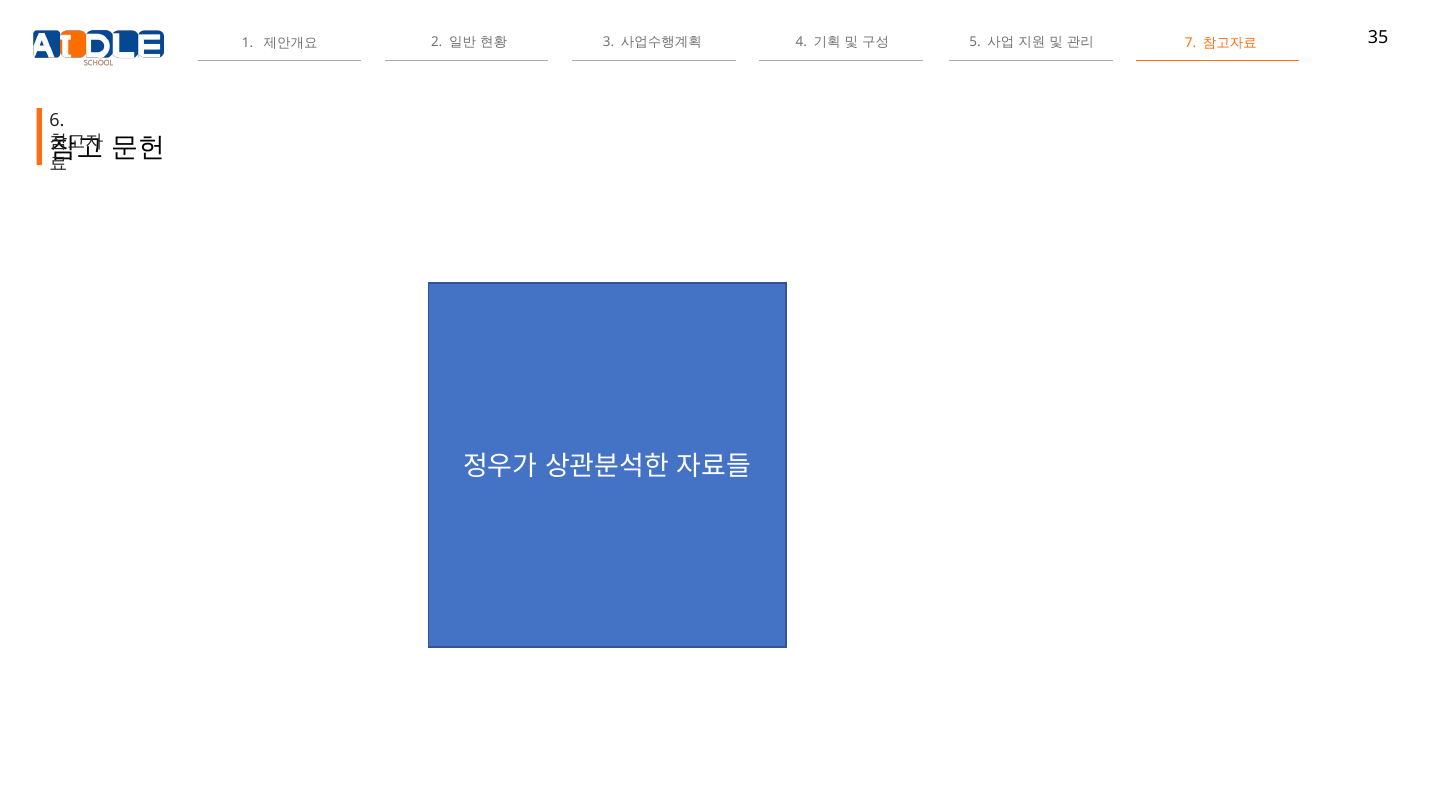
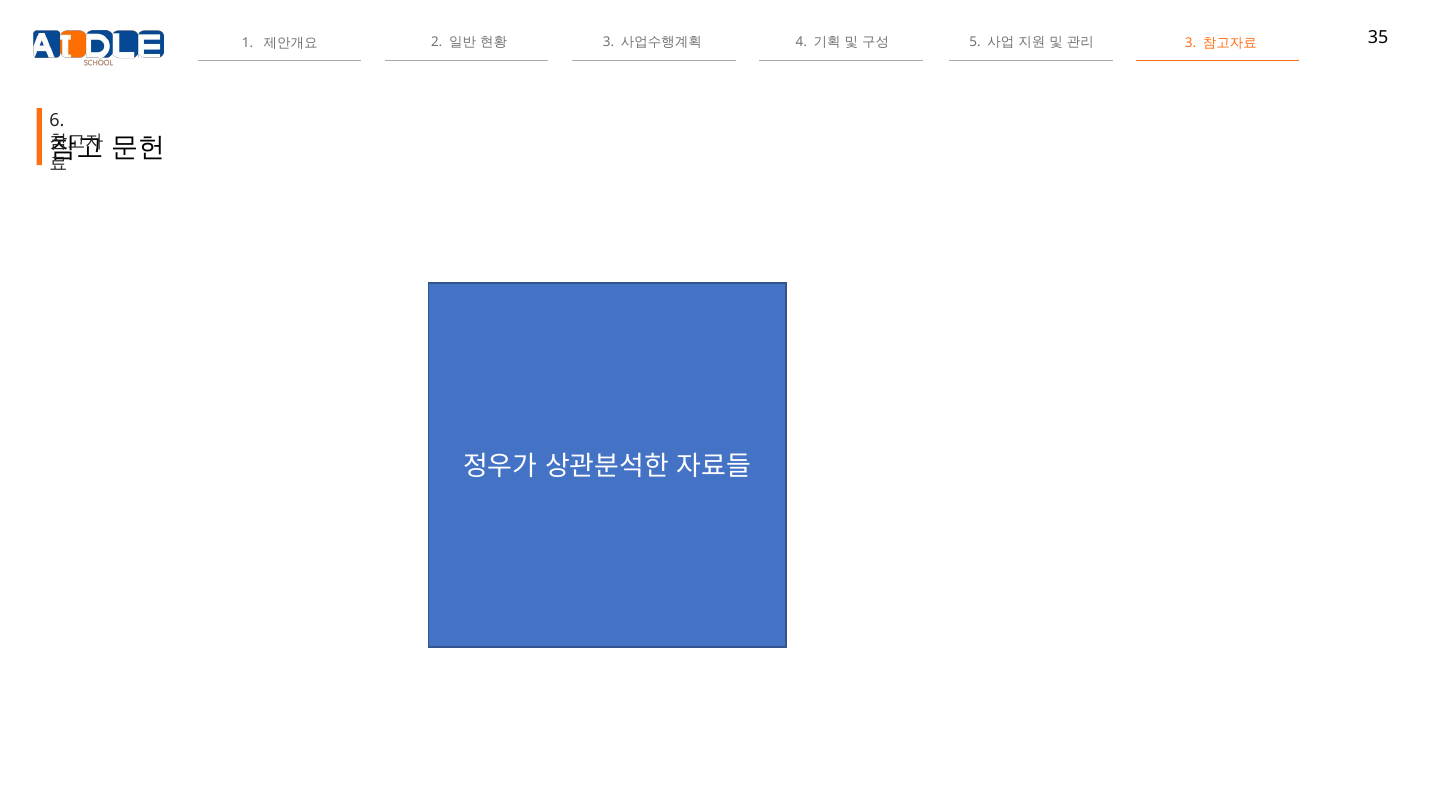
7 at (1191, 43): 7 -> 3
